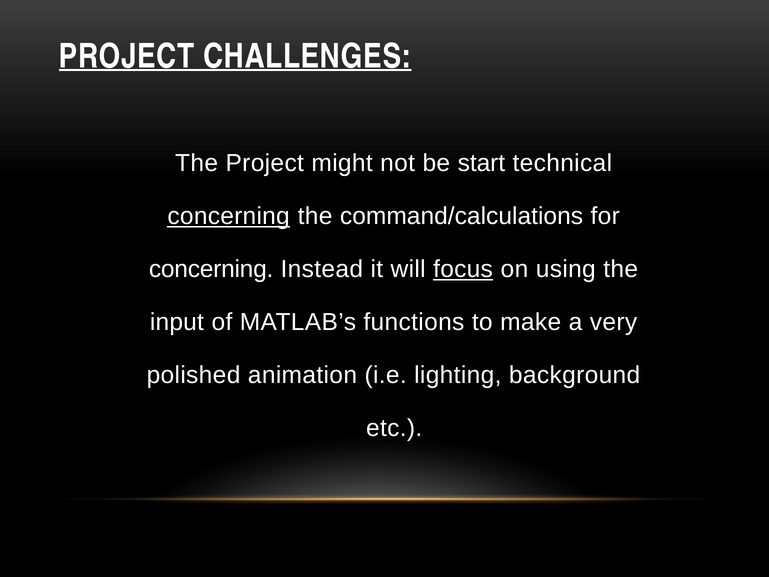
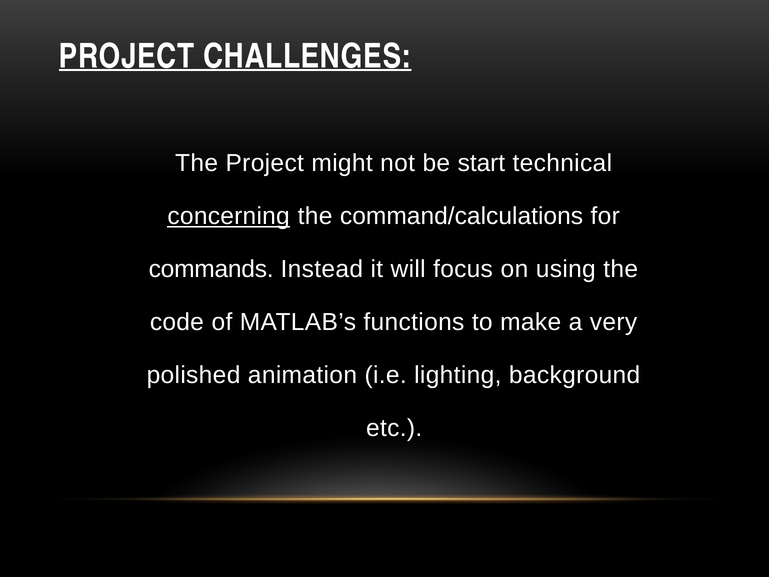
concerning at (211, 269): concerning -> commands
focus underline: present -> none
input: input -> code
